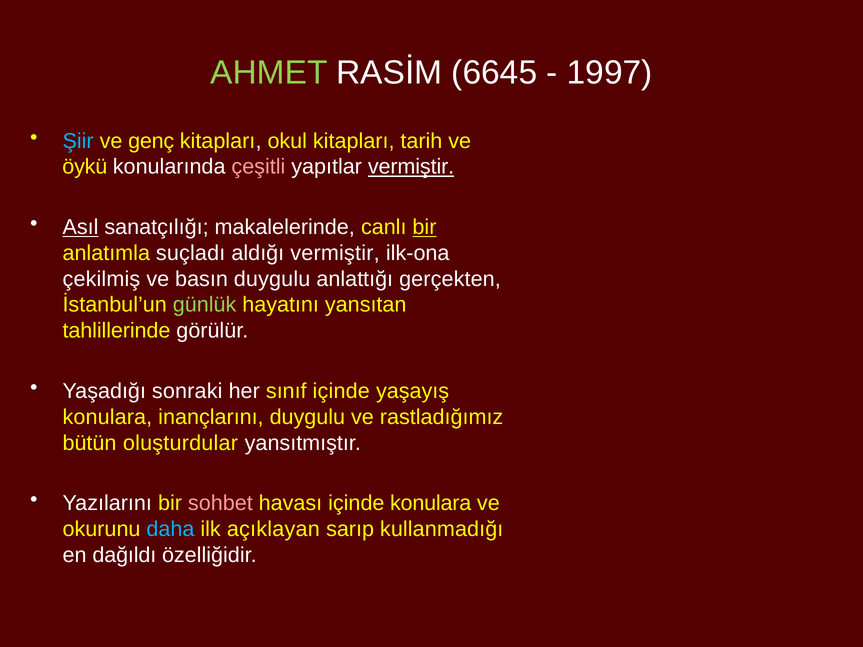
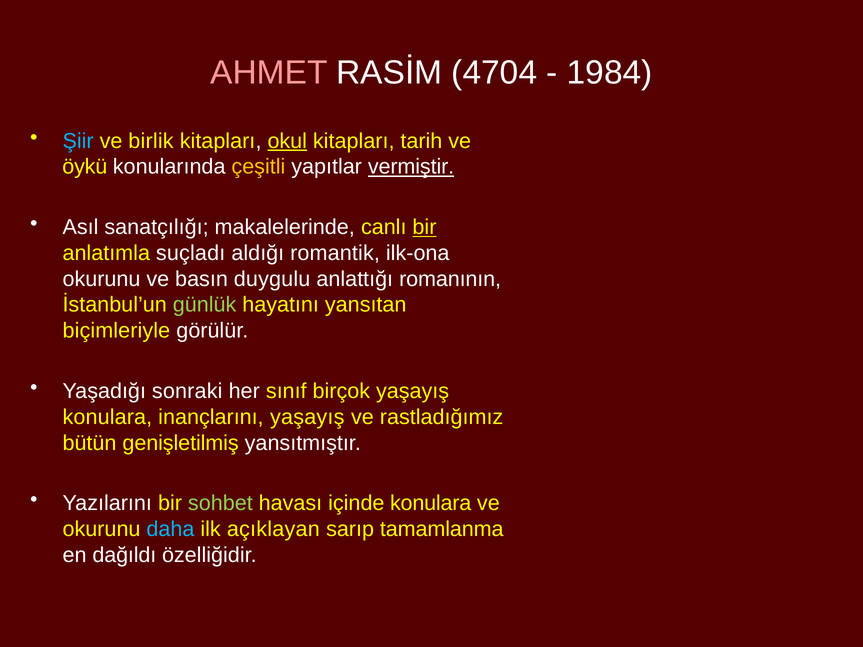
AHMET colour: light green -> pink
6645: 6645 -> 4704
1997: 1997 -> 1984
genç: genç -> birlik
okul underline: none -> present
çeşitli colour: pink -> yellow
Asıl underline: present -> none
aldığı vermiştir: vermiştir -> romantik
çekilmiş at (101, 279): çekilmiş -> okurunu
gerçekten: gerçekten -> romanının
tahlillerinde: tahlillerinde -> biçimleriyle
sınıf içinde: içinde -> birçok
inançlarını duygulu: duygulu -> yaşayış
oluşturdular: oluşturdular -> genişletilmiş
sohbet colour: pink -> light green
kullanmadığı: kullanmadığı -> tamamlanma
